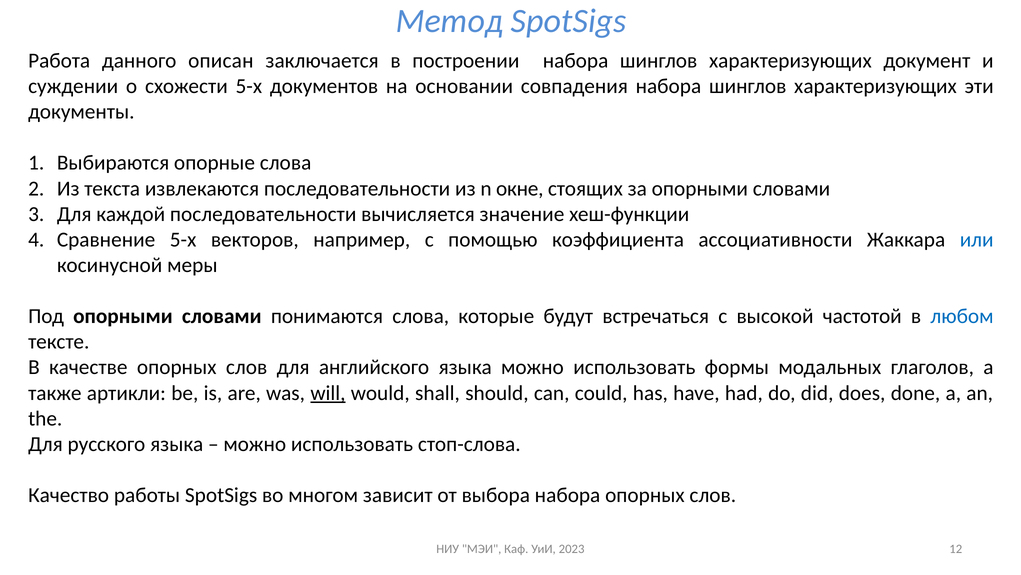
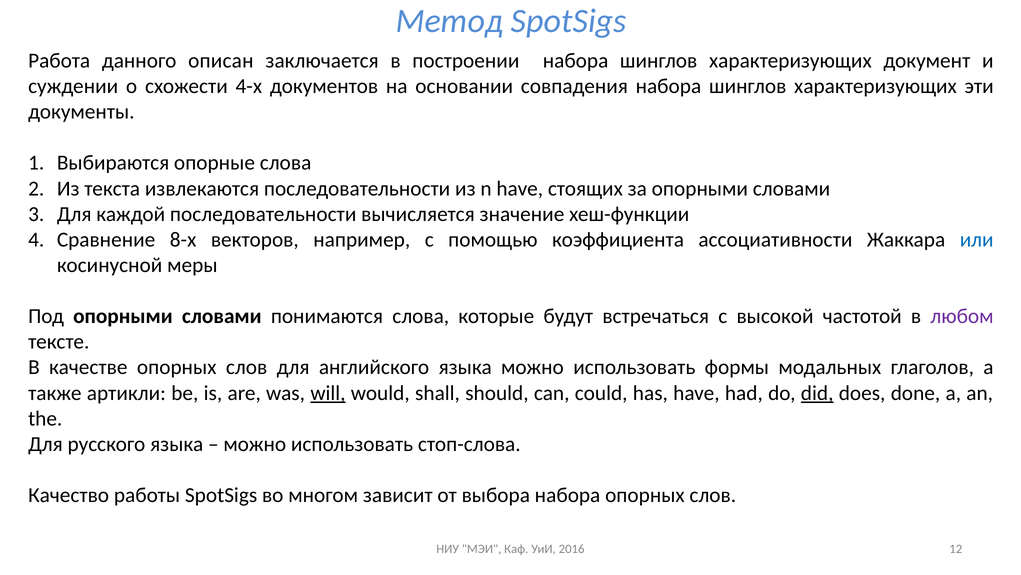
схожести 5-х: 5-х -> 4-х
n окне: окне -> have
Сравнение 5-х: 5-х -> 8-х
любом colour: blue -> purple
did underline: none -> present
2023: 2023 -> 2016
